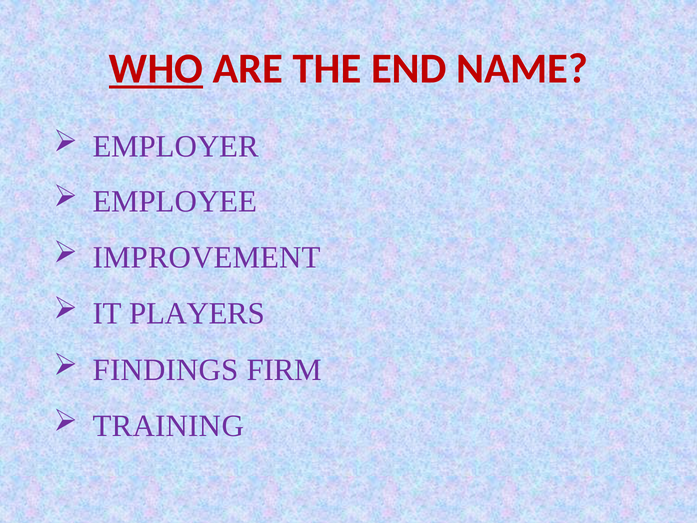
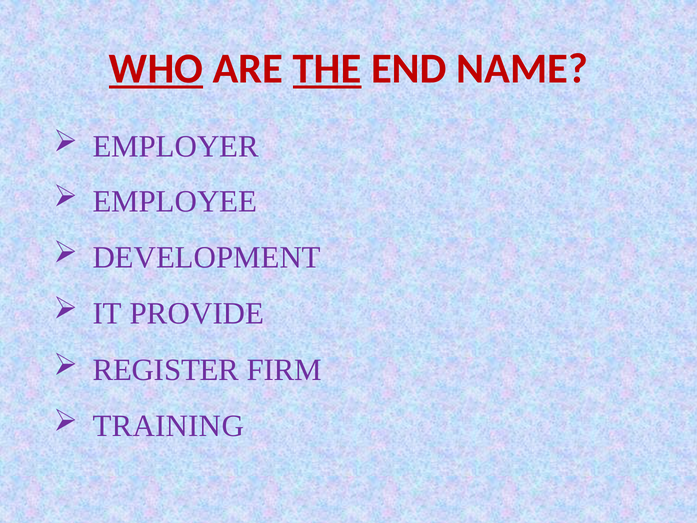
THE underline: none -> present
IMPROVEMENT: IMPROVEMENT -> DEVELOPMENT
PLAYERS: PLAYERS -> PROVIDE
FINDINGS: FINDINGS -> REGISTER
